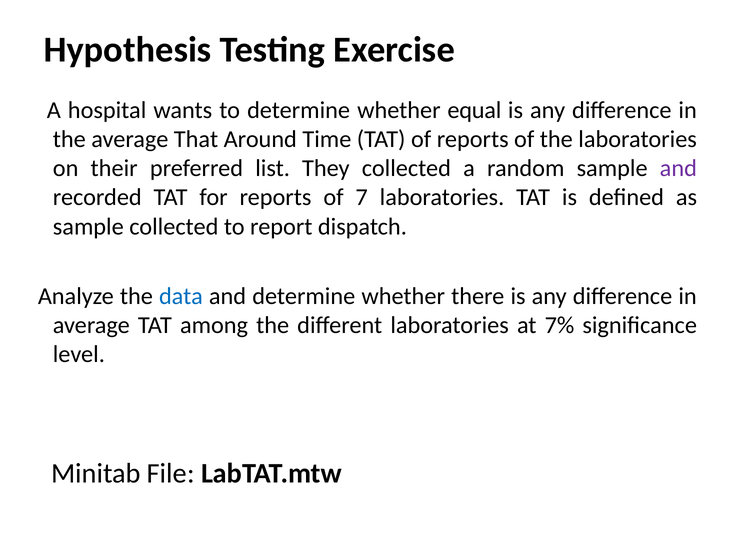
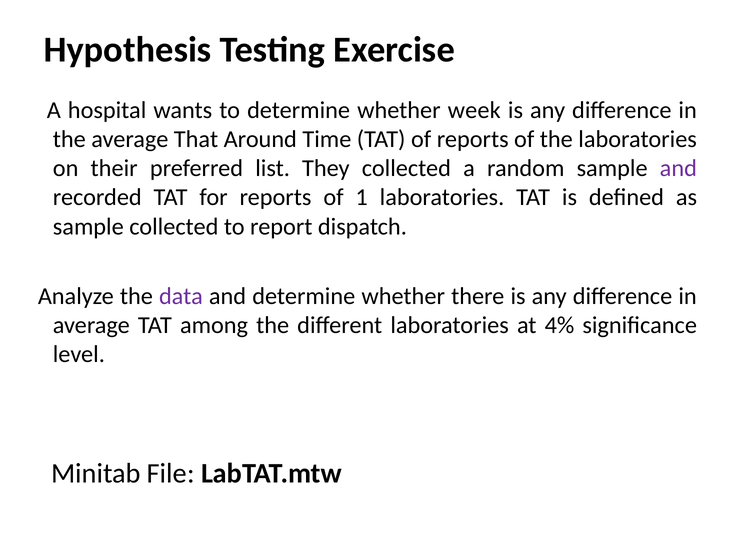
equal: equal -> week
7: 7 -> 1
data colour: blue -> purple
7%: 7% -> 4%
